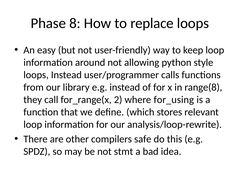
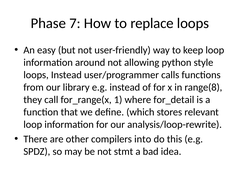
8: 8 -> 7
2: 2 -> 1
for_using: for_using -> for_detail
safe: safe -> into
